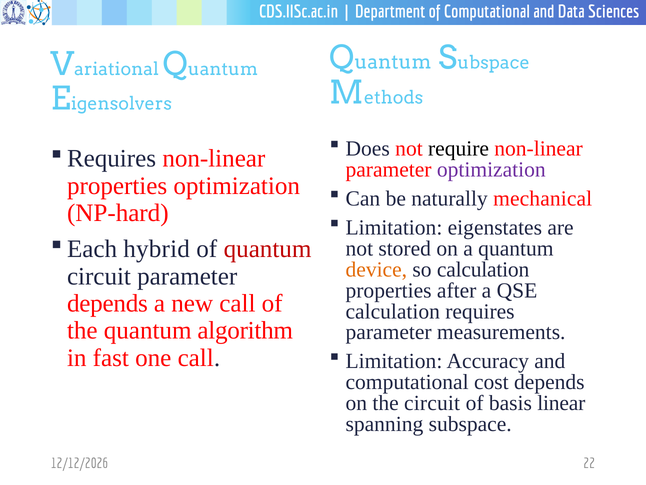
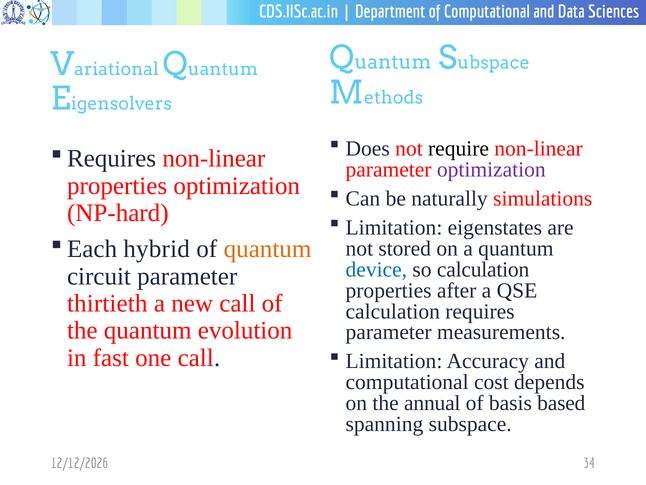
mechanical: mechanical -> simulations
quantum at (268, 249) colour: red -> orange
device colour: orange -> blue
depends at (107, 303): depends -> thirtieth
algorithm: algorithm -> evolution
the circuit: circuit -> annual
linear: linear -> based
22: 22 -> 34
